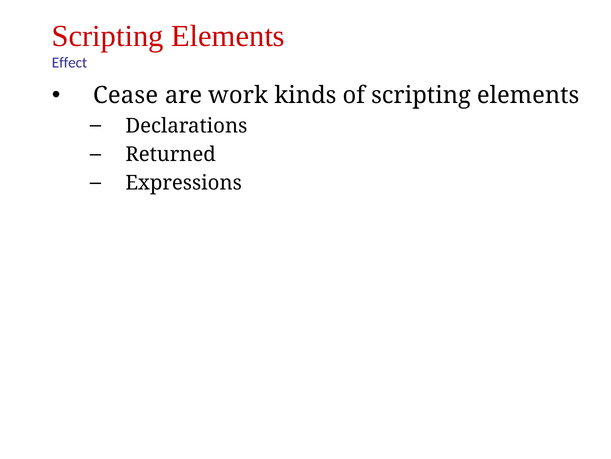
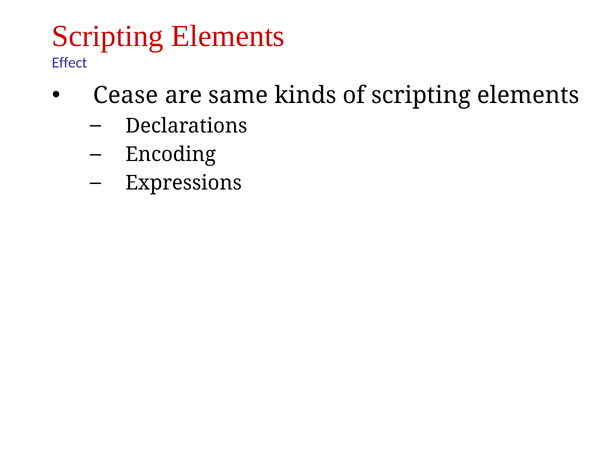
work: work -> same
Returned: Returned -> Encoding
